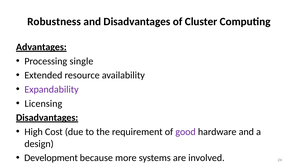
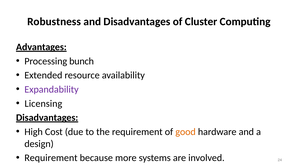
single: single -> bunch
good colour: purple -> orange
Development at (51, 158): Development -> Requirement
